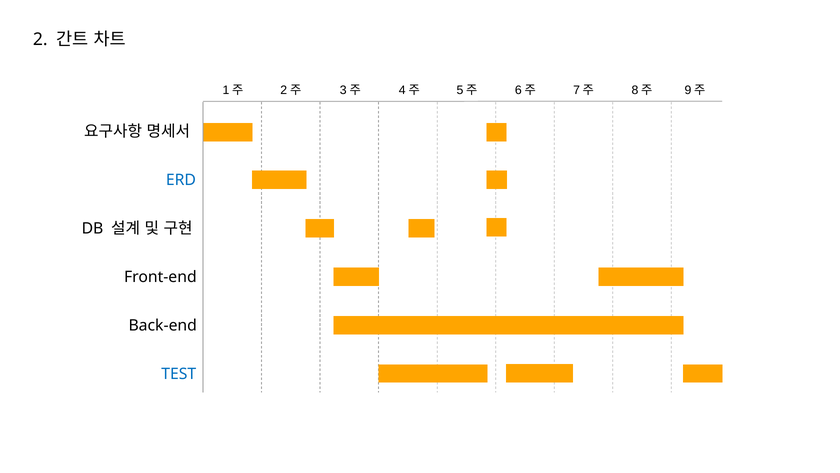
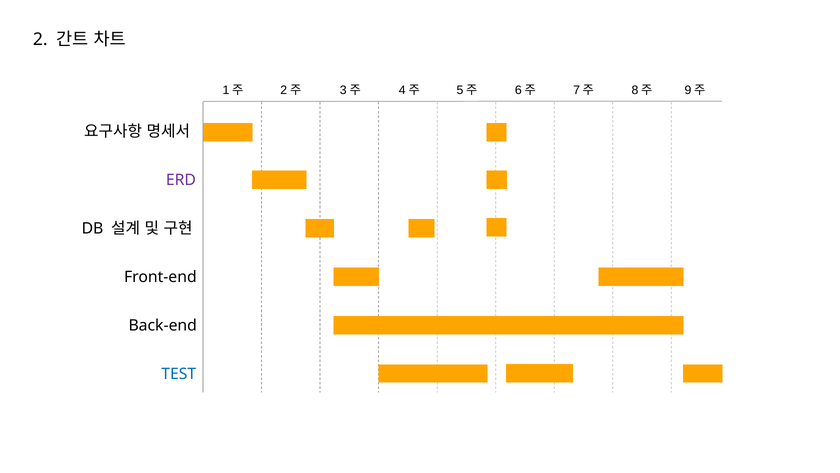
ERD colour: blue -> purple
